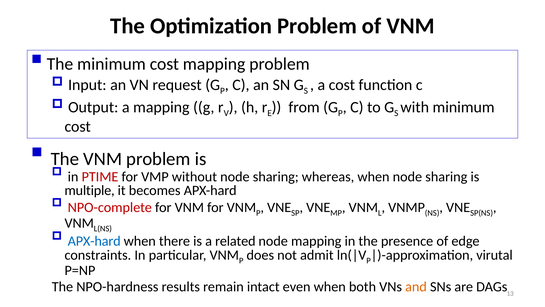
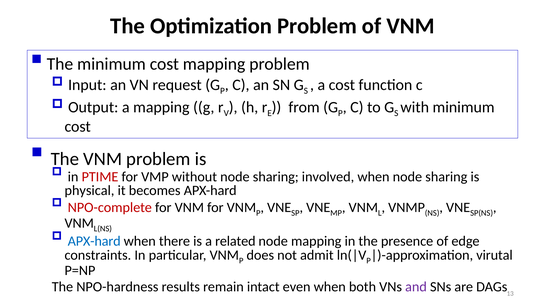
whereas: whereas -> involved
multiple: multiple -> physical
and colour: orange -> purple
